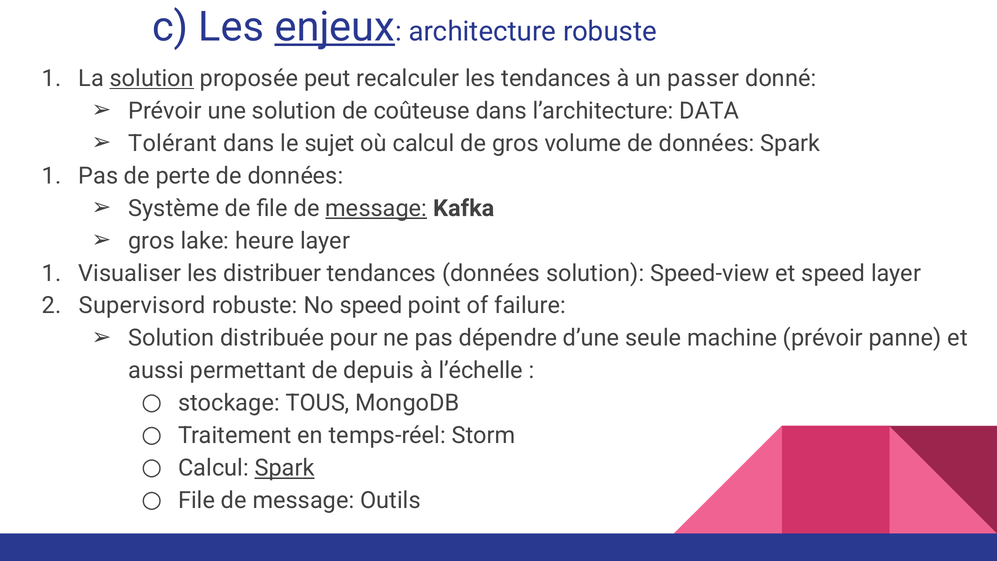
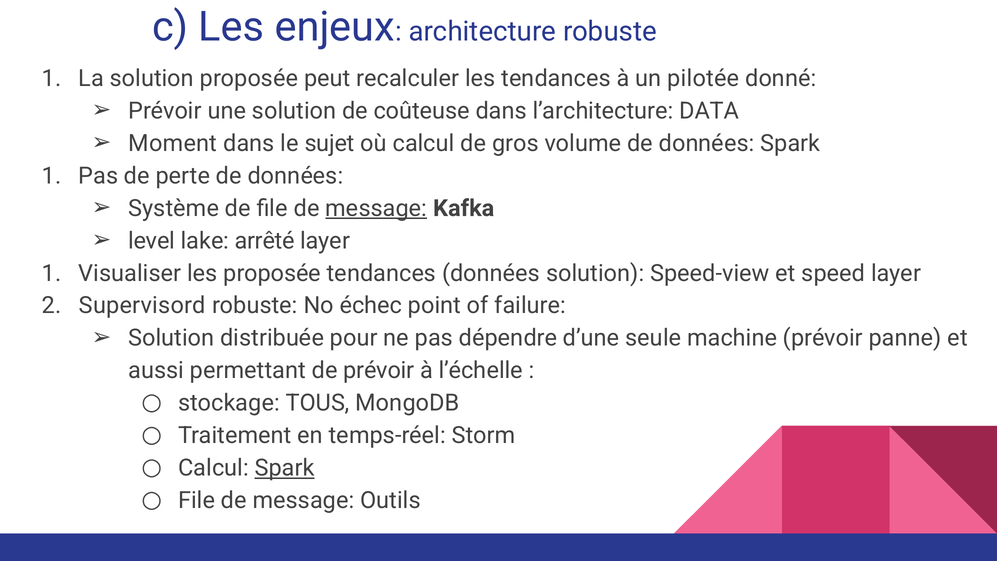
enjeux underline: present -> none
solution at (152, 78) underline: present -> none
passer: passer -> pilotée
Tolérant: Tolérant -> Moment
gros at (152, 241): gros -> level
heure: heure -> arrêté
les distribuer: distribuer -> proposée
No speed: speed -> échec
de depuis: depuis -> prévoir
